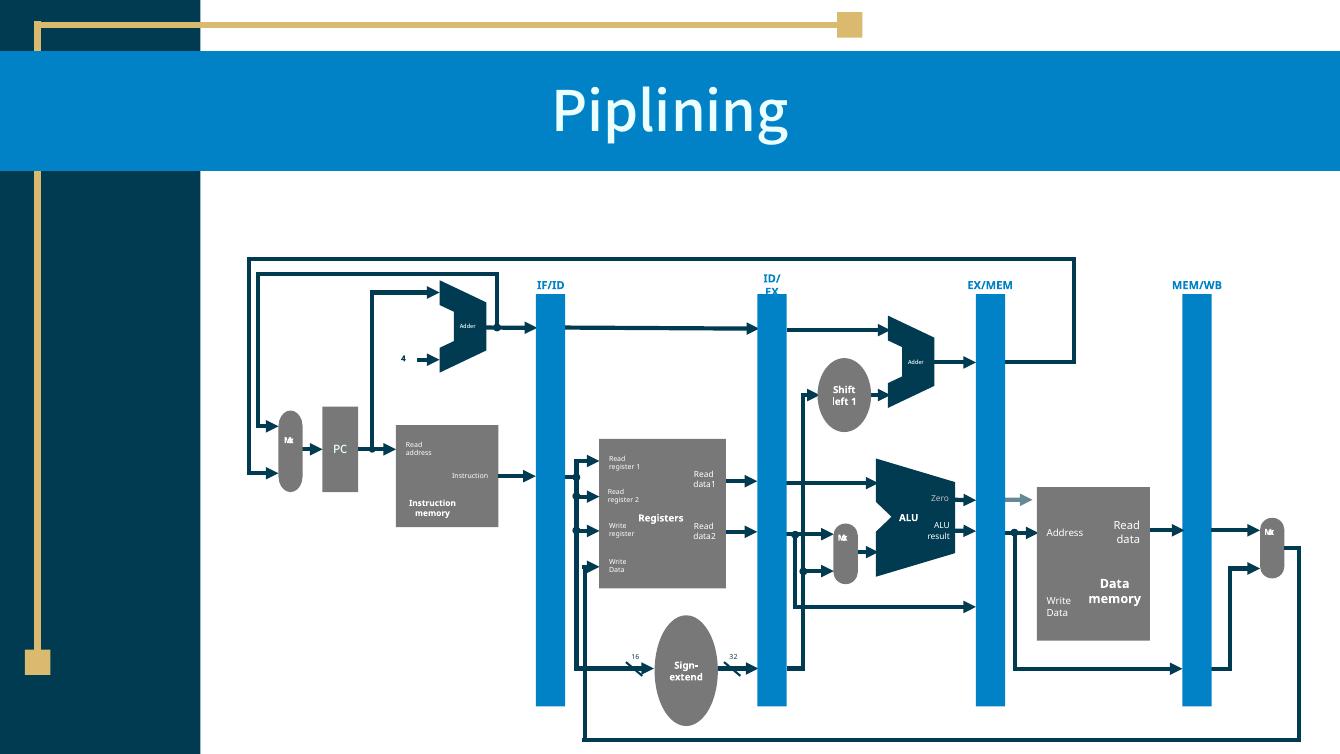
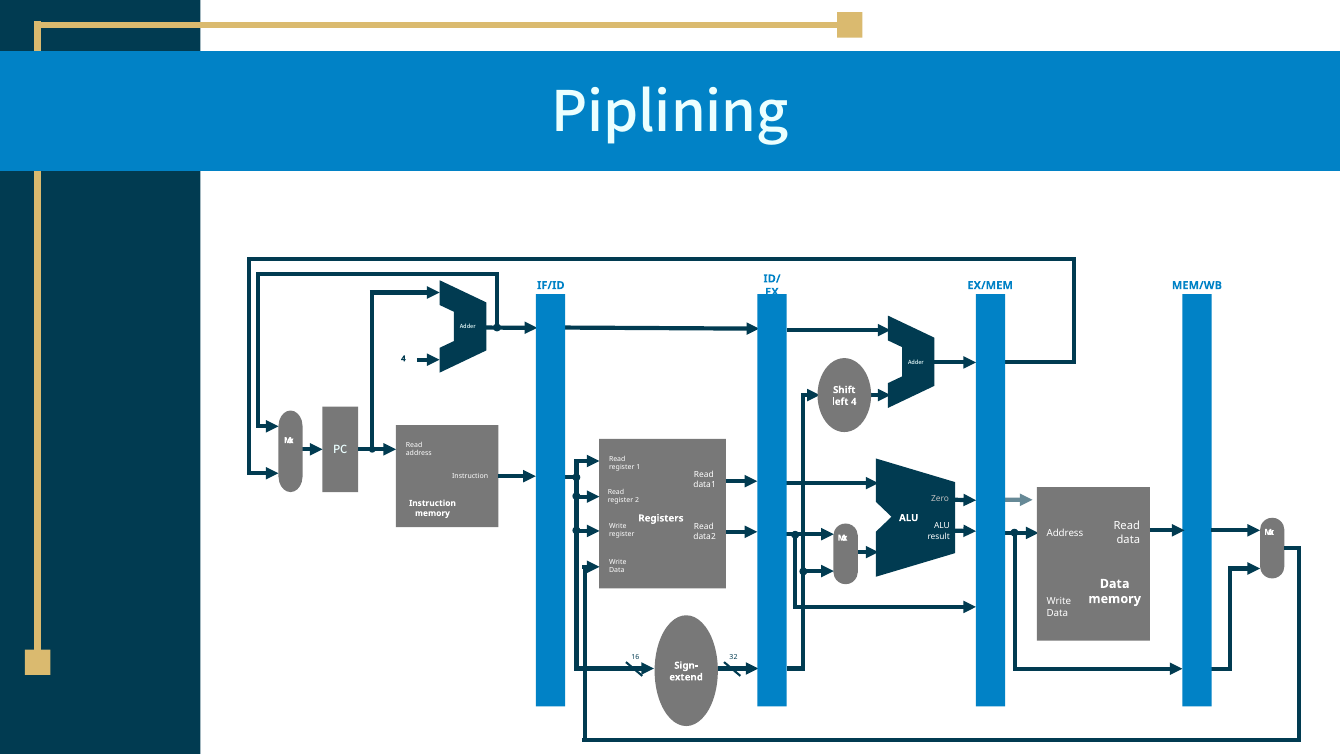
left 1: 1 -> 4
